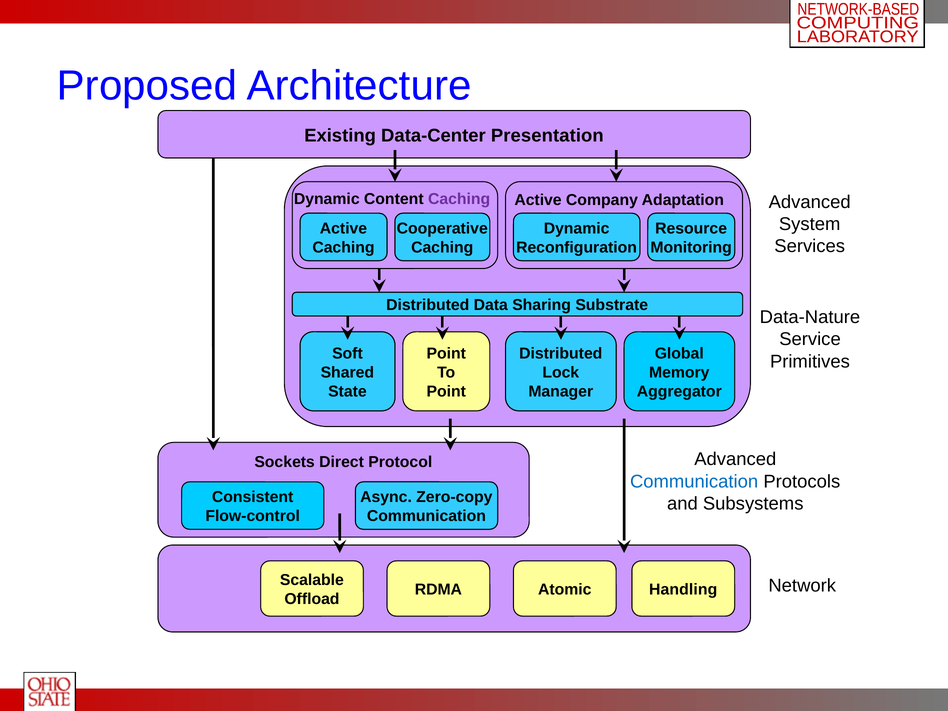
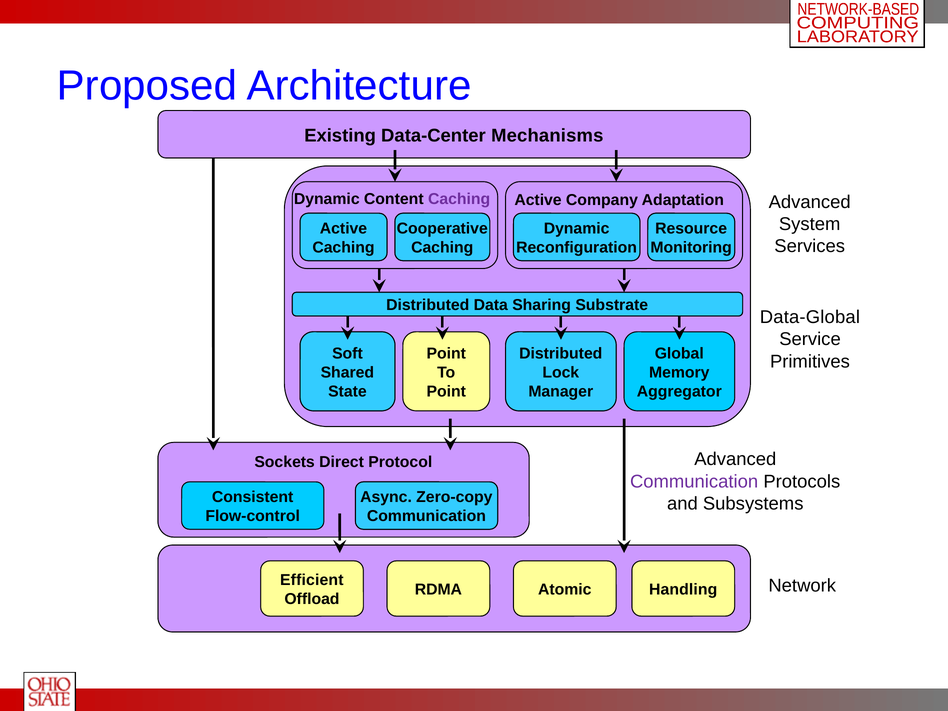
Presentation: Presentation -> Mechanisms
Data-Nature: Data-Nature -> Data-Global
Communication at (694, 482) colour: blue -> purple
Scalable: Scalable -> Efficient
